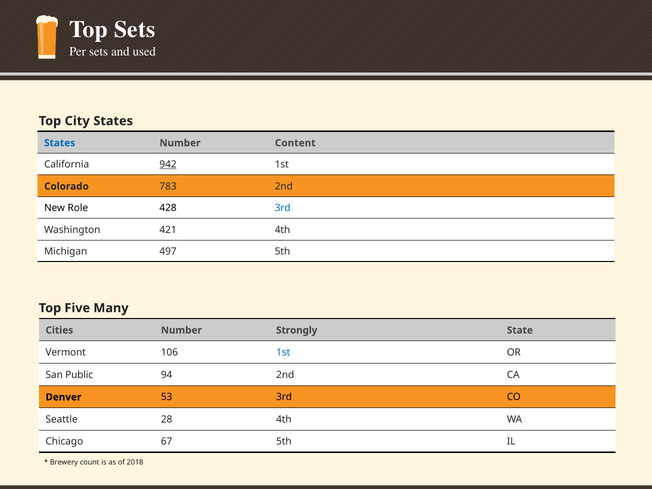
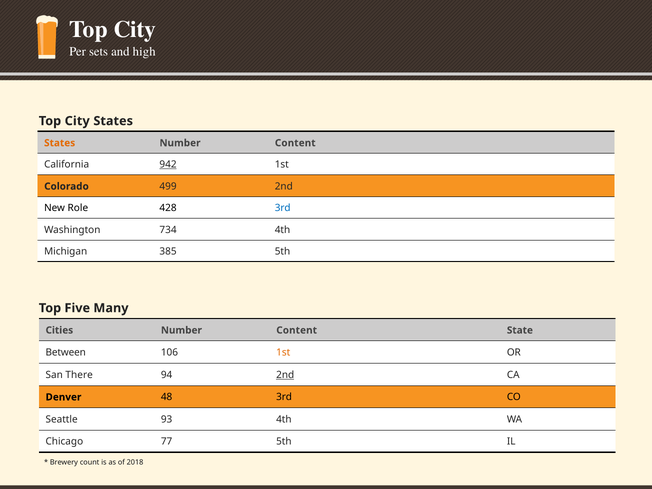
Sets at (135, 30): Sets -> City
used: used -> high
States at (60, 143) colour: blue -> orange
783: 783 -> 499
421: 421 -> 734
497: 497 -> 385
Cities Number Strongly: Strongly -> Content
Vermont: Vermont -> Between
1st at (283, 353) colour: blue -> orange
Public: Public -> There
2nd at (285, 375) underline: none -> present
53: 53 -> 48
28: 28 -> 93
67: 67 -> 77
